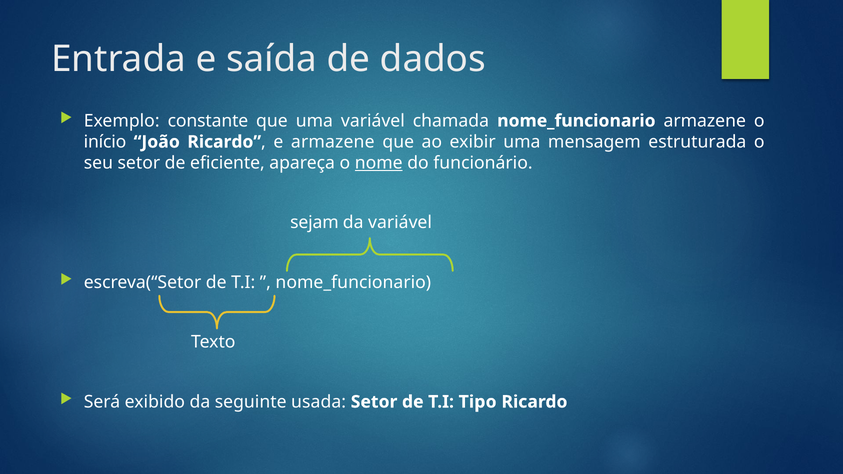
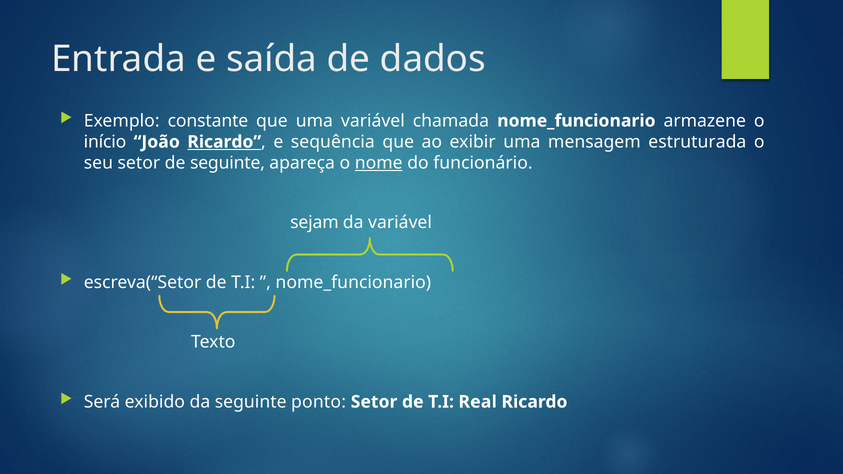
Ricardo at (224, 142) underline: none -> present
e armazene: armazene -> sequência
de eficiente: eficiente -> seguinte
usada: usada -> ponto
Tipo: Tipo -> Real
